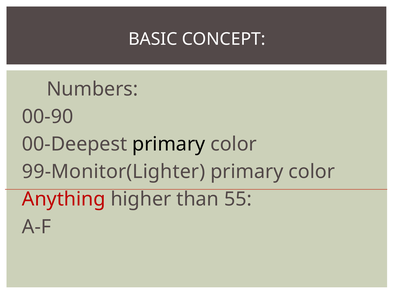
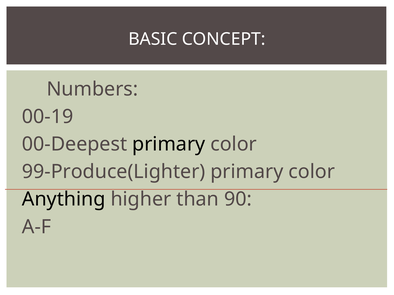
00-90: 00-90 -> 00-19
99-Monitor(Lighter: 99-Monitor(Lighter -> 99-Produce(Lighter
Anything colour: red -> black
55: 55 -> 90
